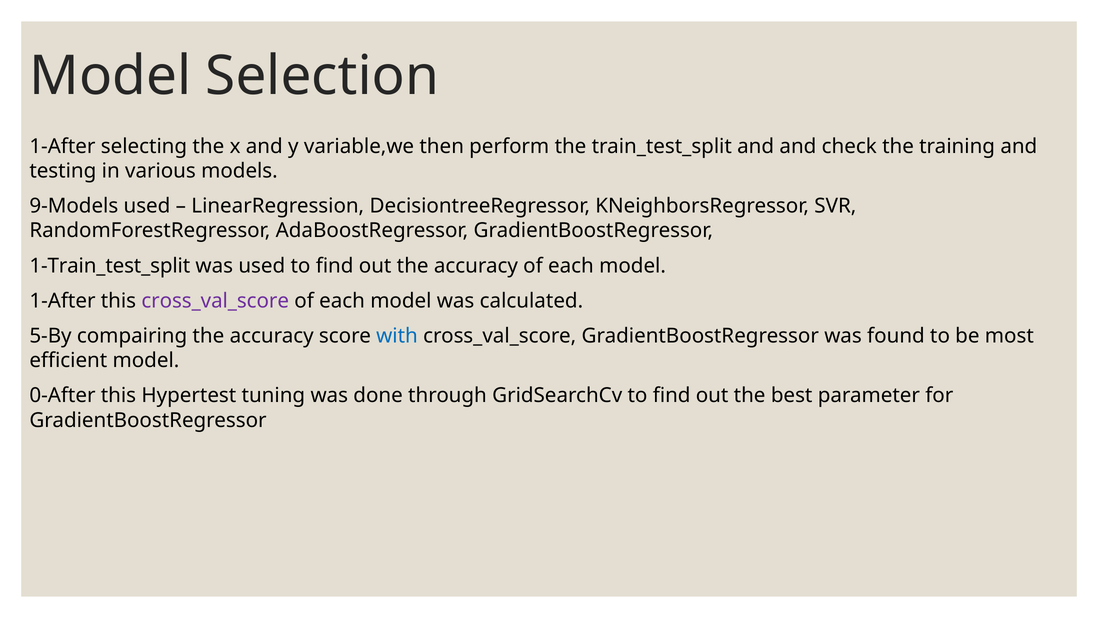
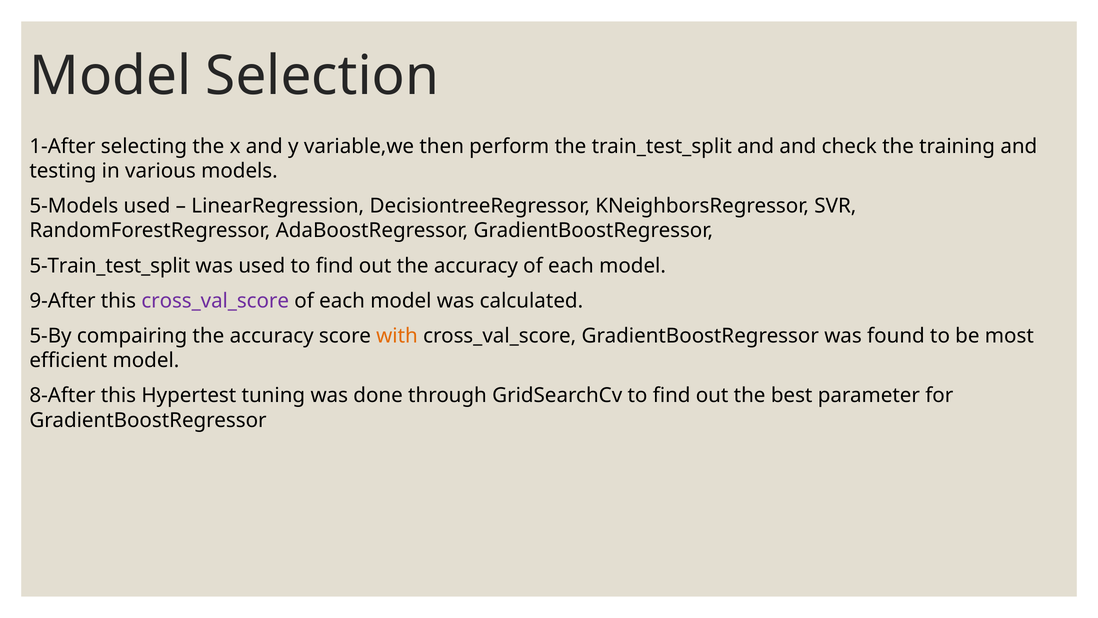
9-Models: 9-Models -> 5-Models
1-Train_test_split: 1-Train_test_split -> 5-Train_test_split
1-After at (62, 301): 1-After -> 9-After
with colour: blue -> orange
0-After: 0-After -> 8-After
